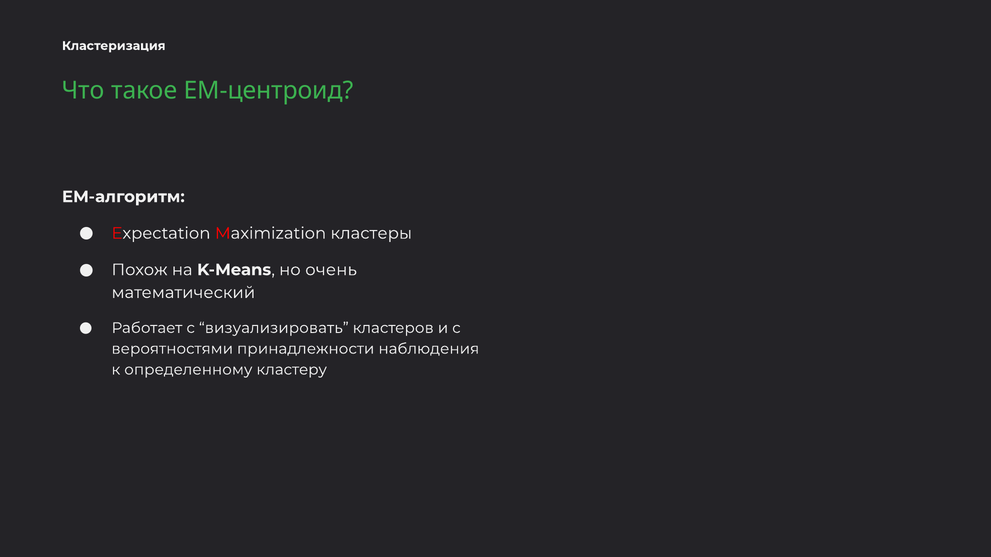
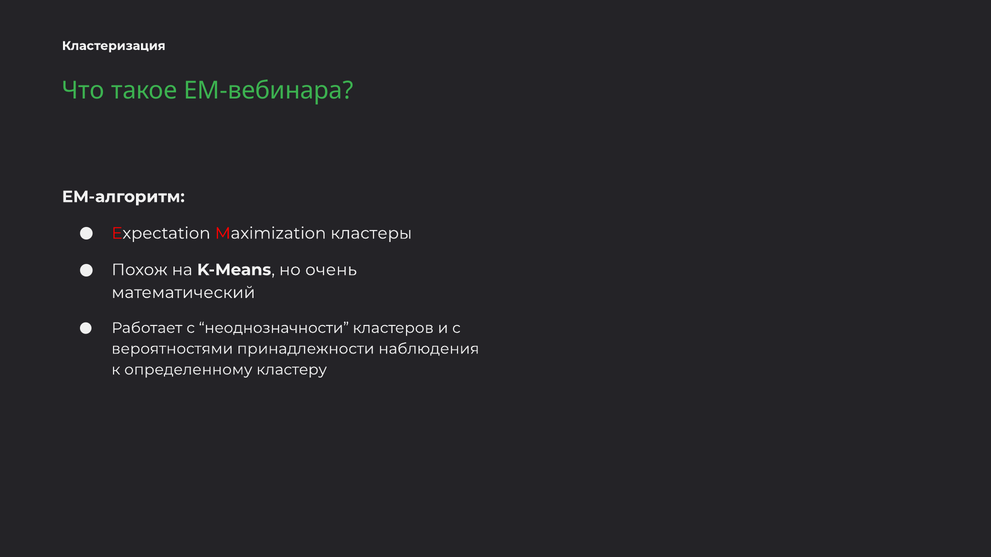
EM-центроид: EM-центроид -> EM-вебинара
визуализировать: визуализировать -> неоднозначности
